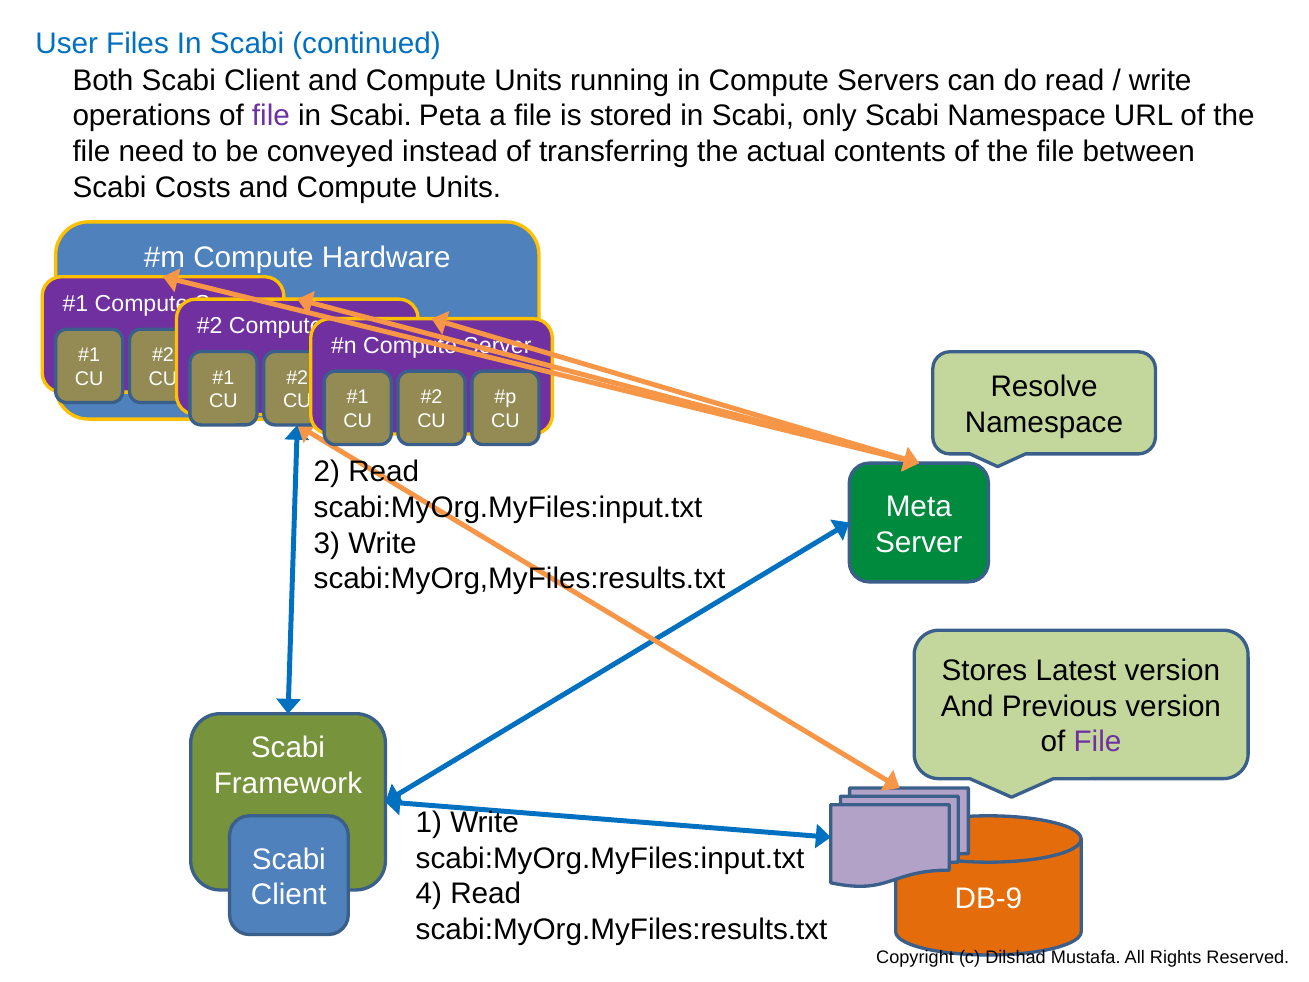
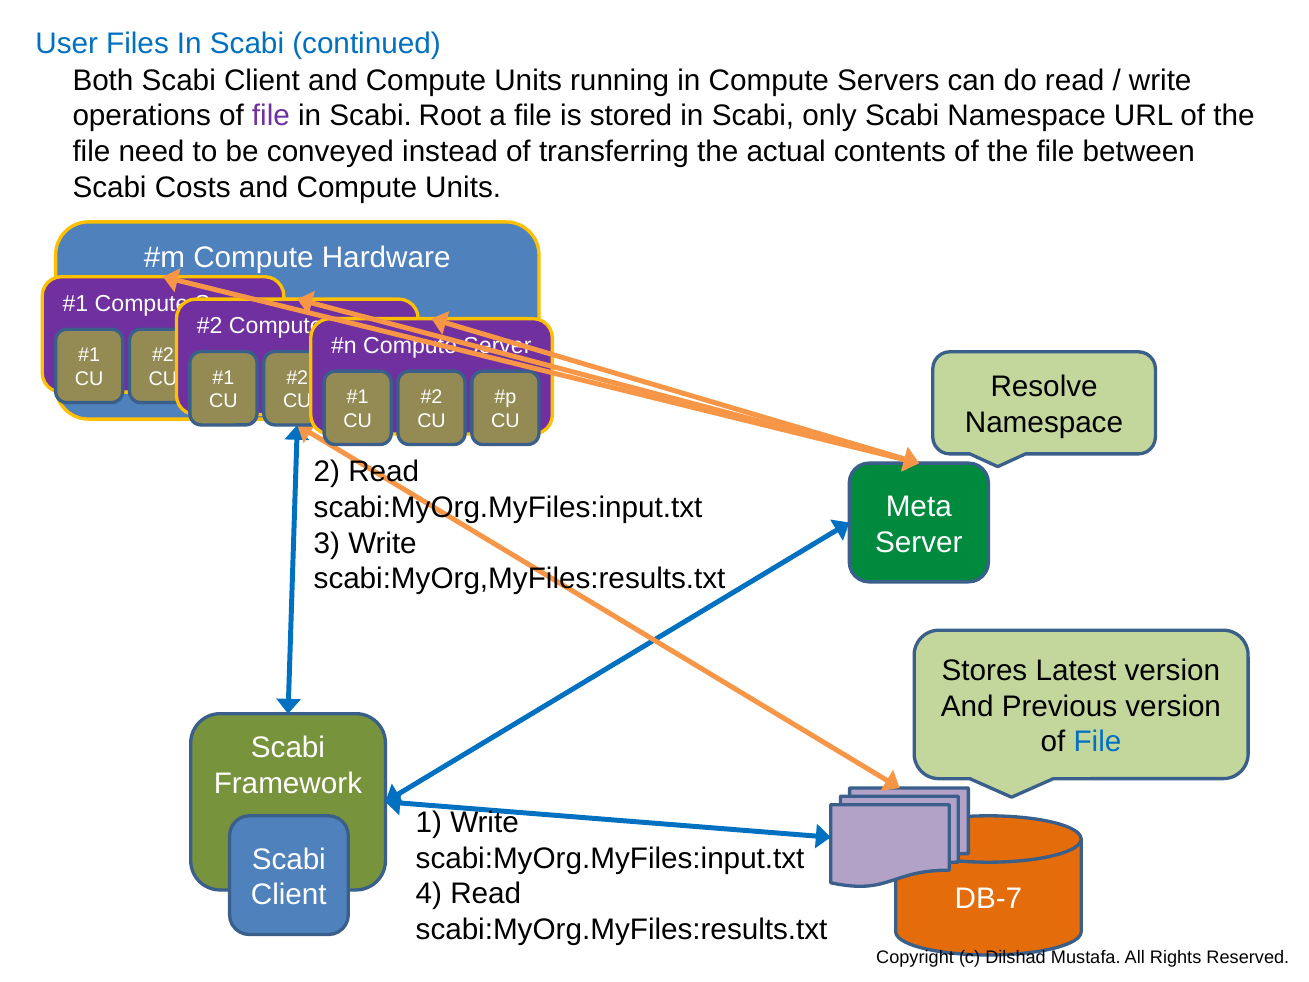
Peta: Peta -> Root
File at (1097, 742) colour: purple -> blue
DB-9: DB-9 -> DB-7
